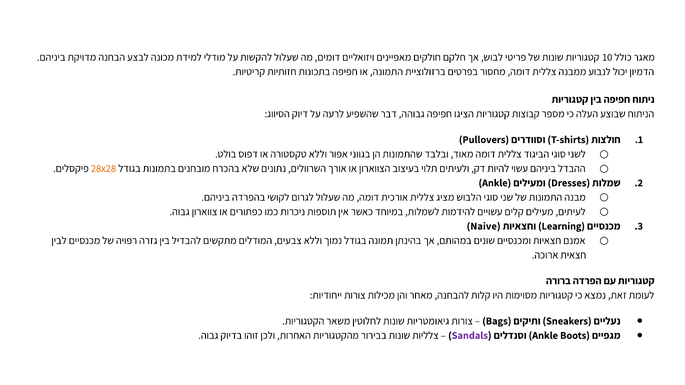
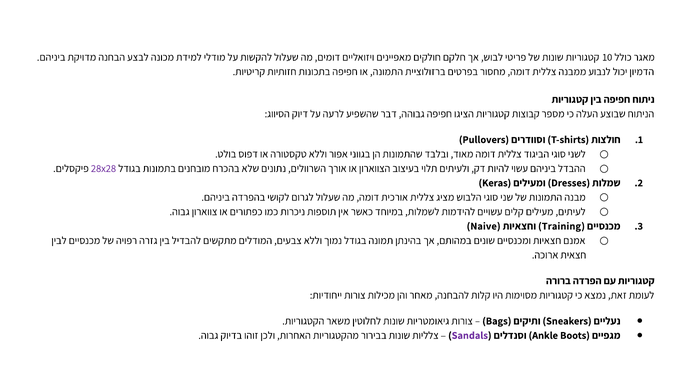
28x28 colour: orange -> purple
Ankle at (495, 183): Ankle -> Keras
Learning: Learning -> Training
